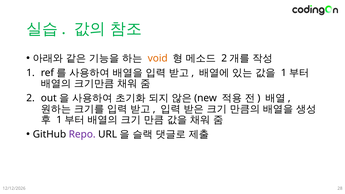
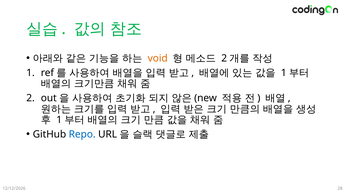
Repo colour: purple -> blue
